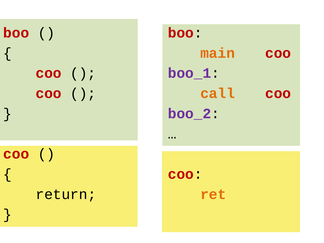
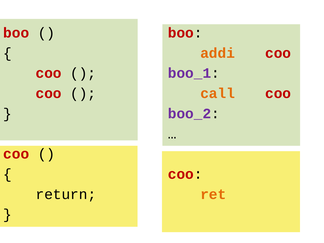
main: main -> addi
